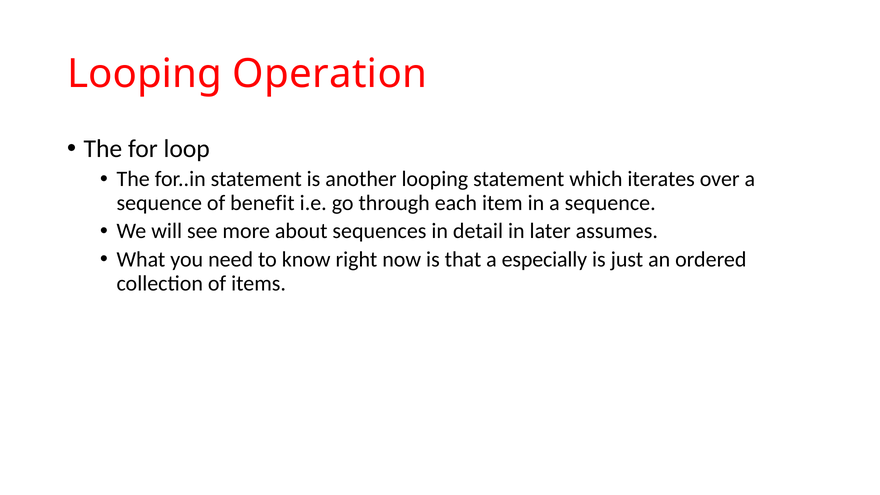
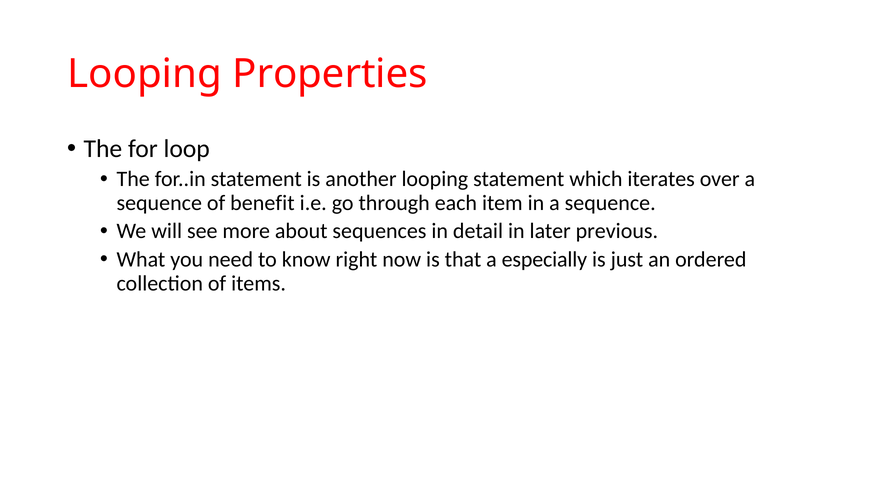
Operation: Operation -> Properties
assumes: assumes -> previous
